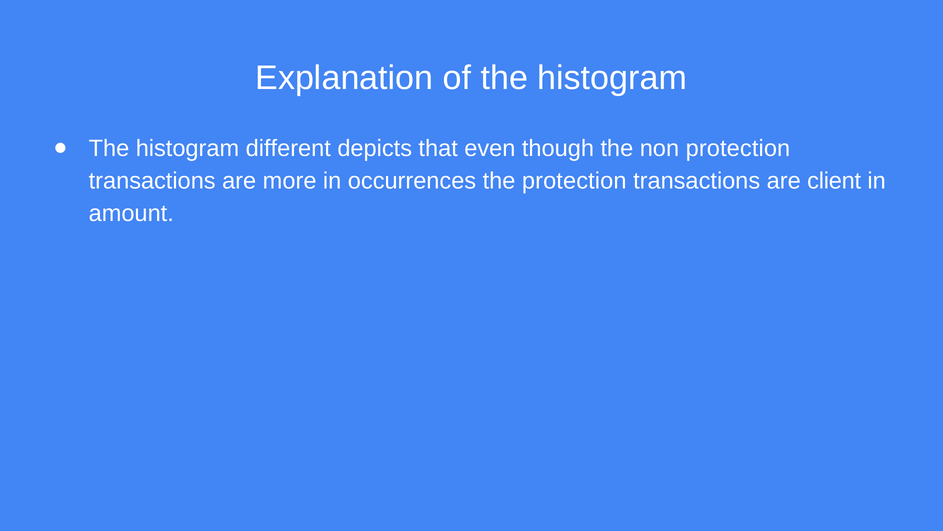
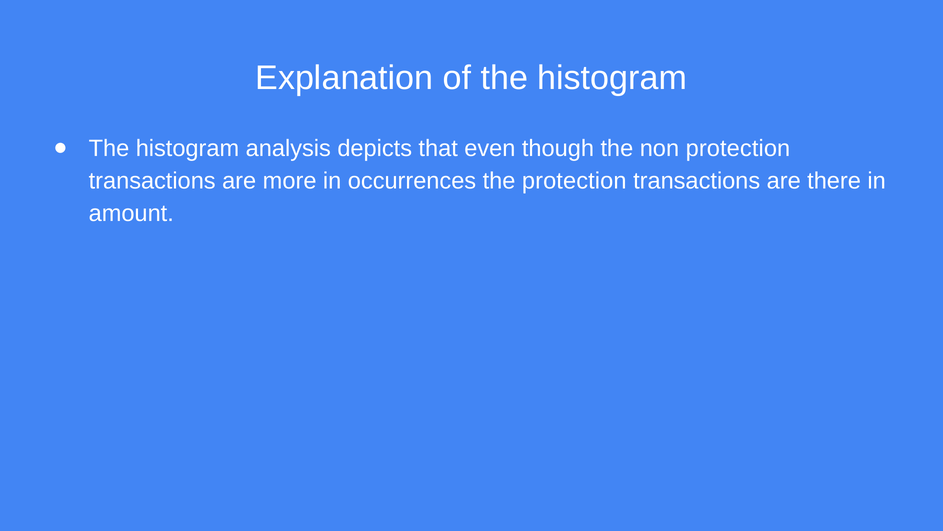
different: different -> analysis
client: client -> there
